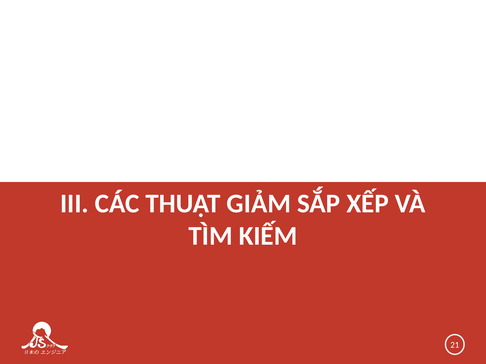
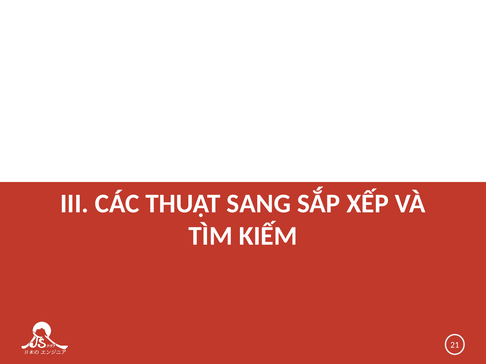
GIẢM: GIẢM -> SANG
